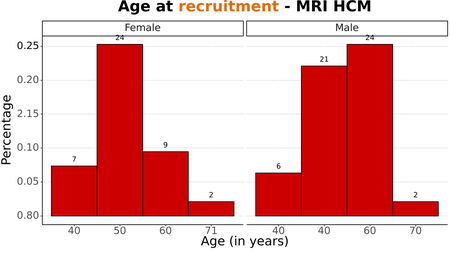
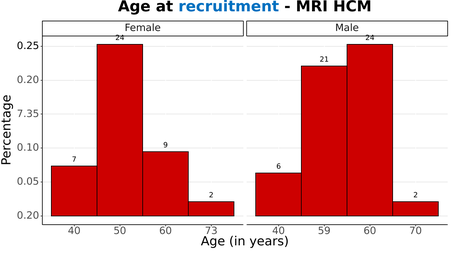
recruitment colour: orange -> blue
2.15: 2.15 -> 7.35
0.80 at (28, 215): 0.80 -> 0.20
71: 71 -> 73
40 40: 40 -> 59
